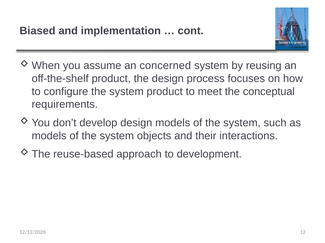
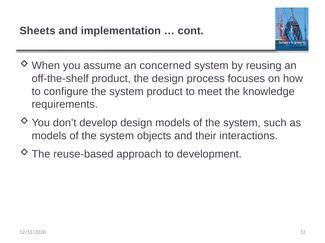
Biased: Biased -> Sheets
conceptual: conceptual -> knowledge
